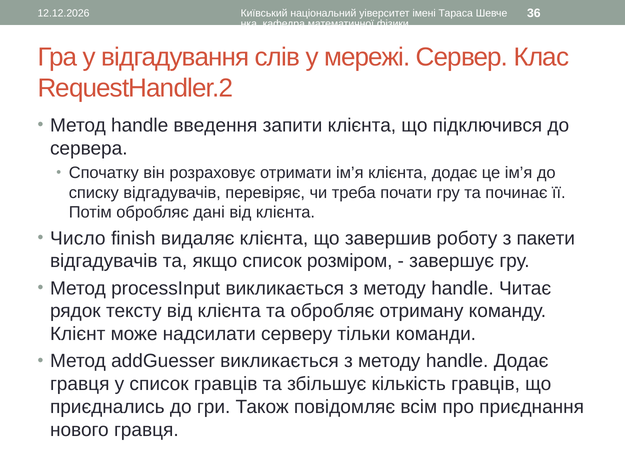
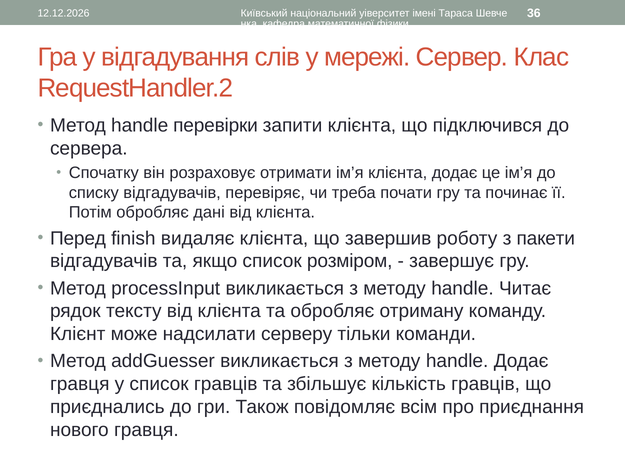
введення: введення -> перевірки
Число: Число -> Перед
